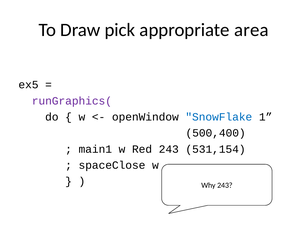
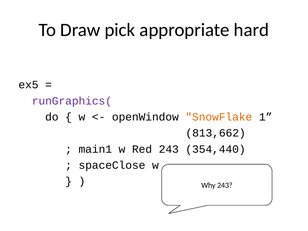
area: area -> hard
SnowFlake colour: blue -> orange
500,400: 500,400 -> 813,662
531,154: 531,154 -> 354,440
